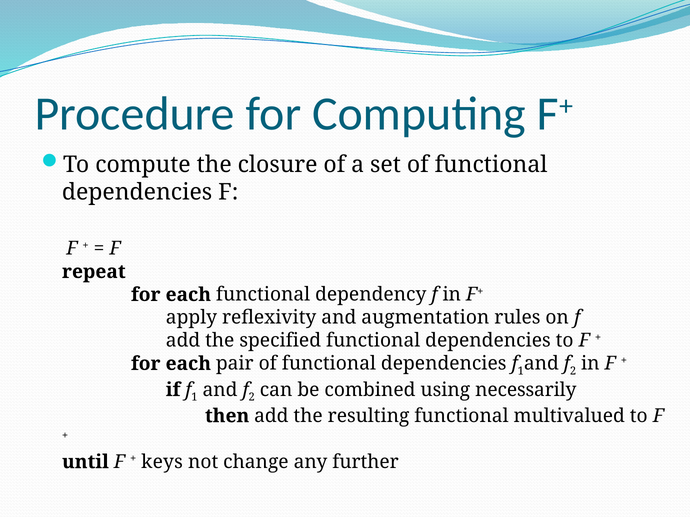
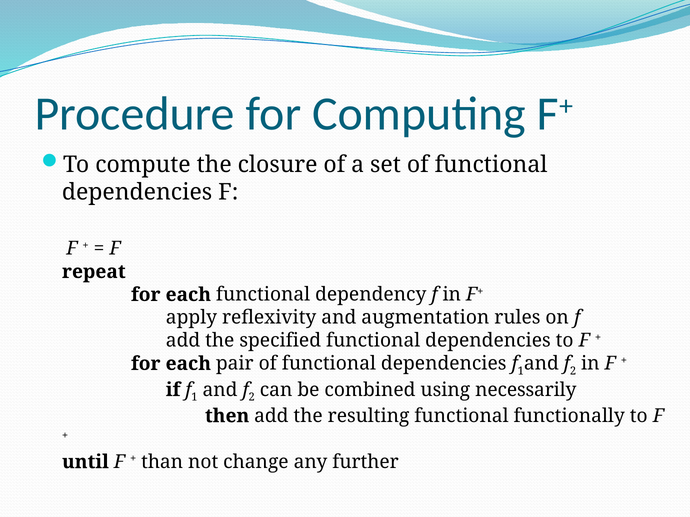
multivalued: multivalued -> functionally
keys: keys -> than
